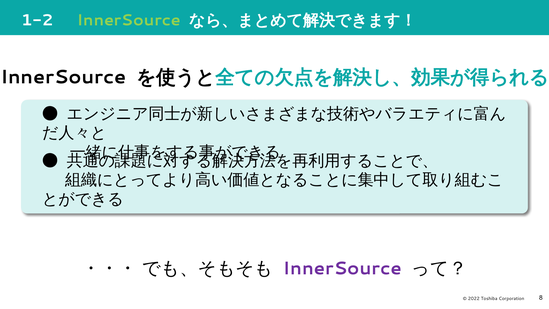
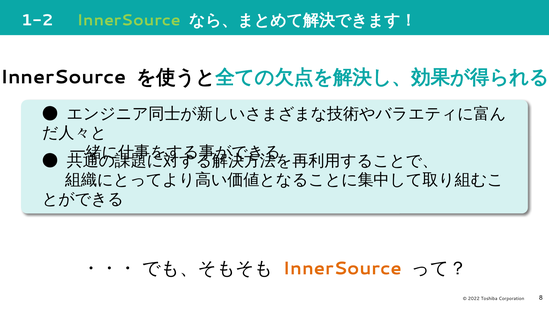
InnerSource at (342, 268) colour: purple -> orange
